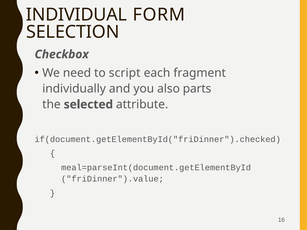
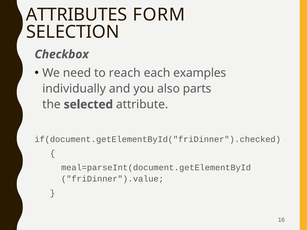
INDIVIDUAL: INDIVIDUAL -> ATTRIBUTES
script: script -> reach
fragment: fragment -> examples
